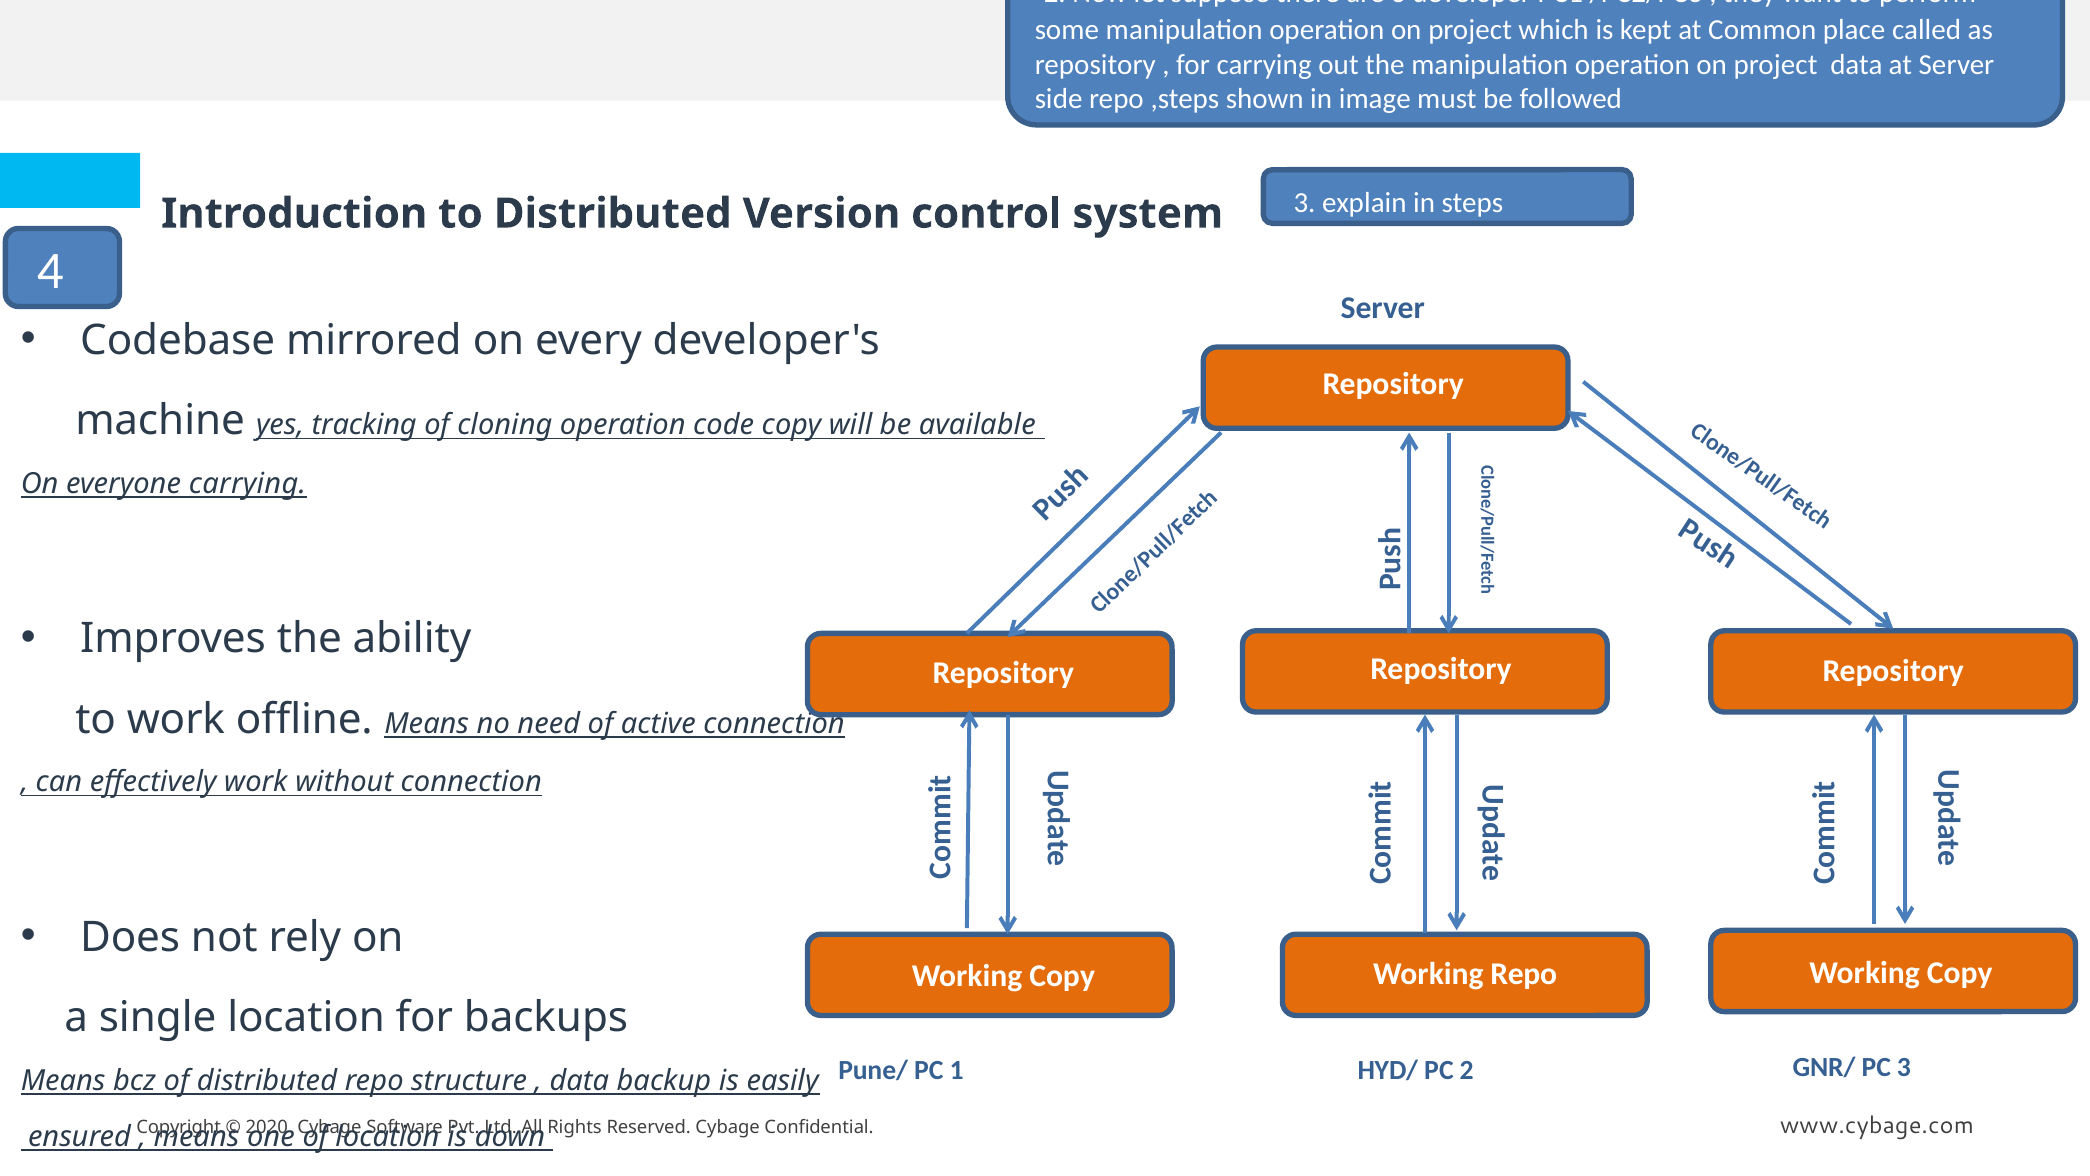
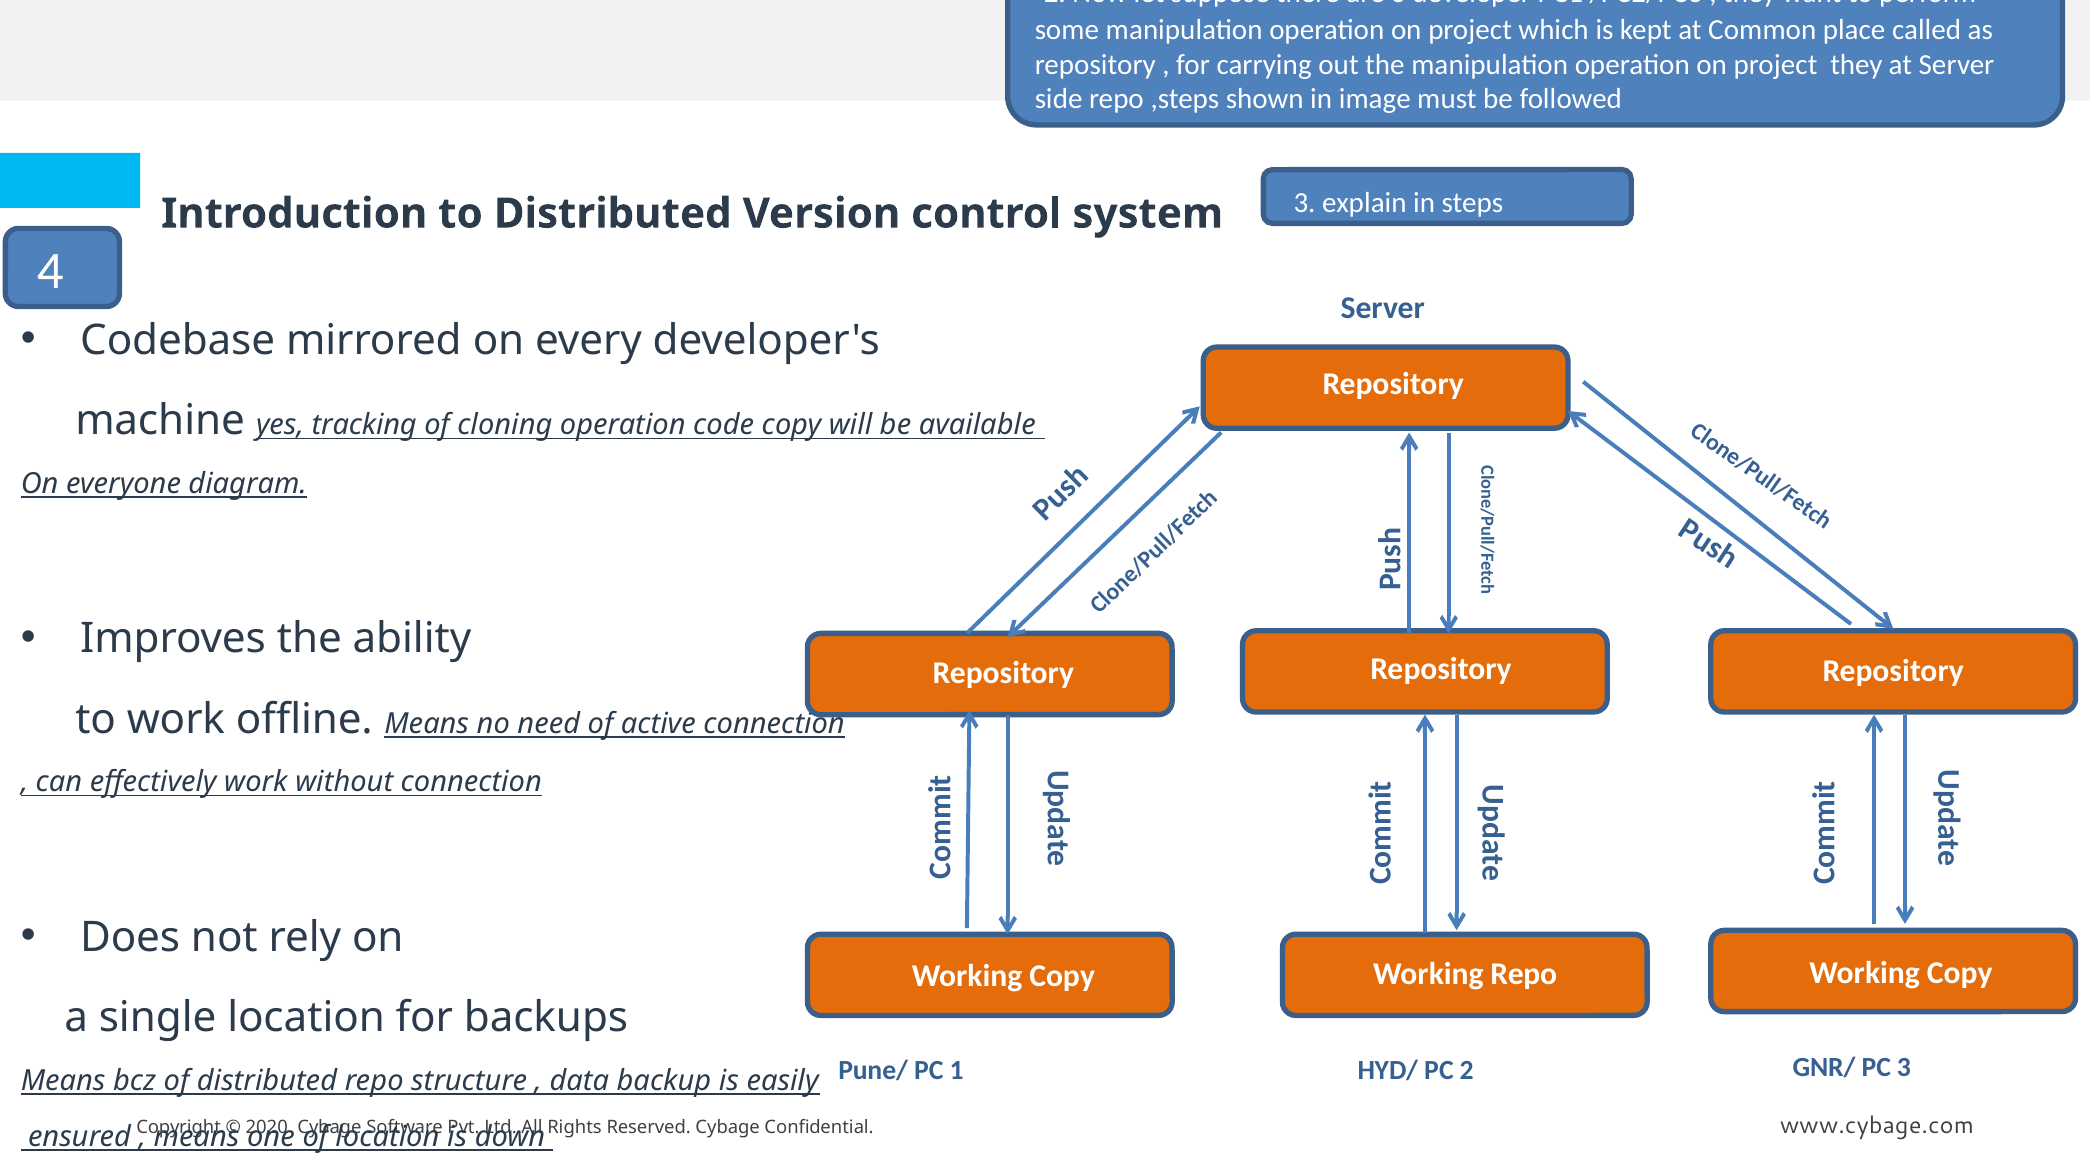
project data: data -> they
everyone carrying: carrying -> diagram
